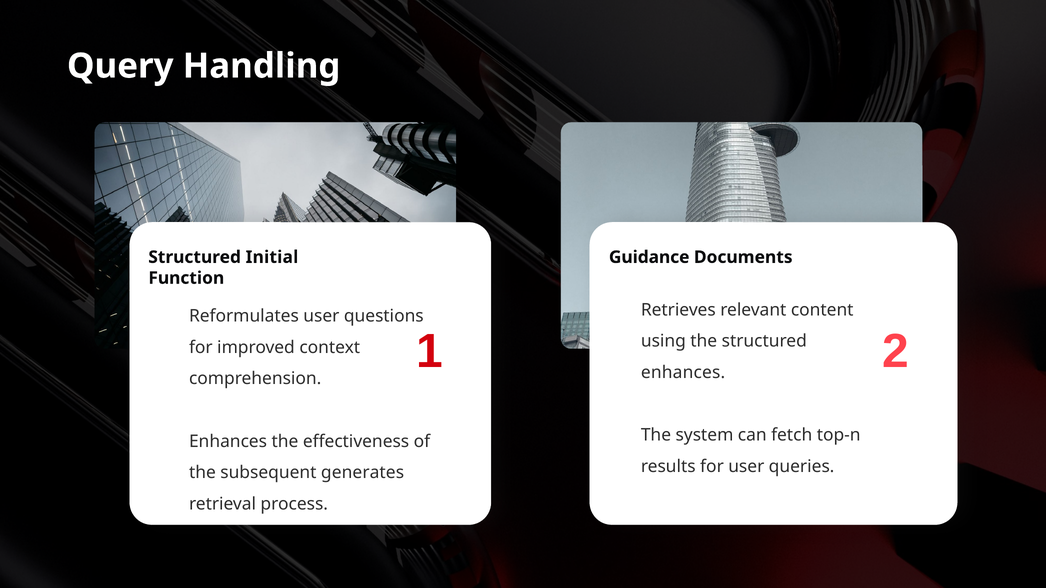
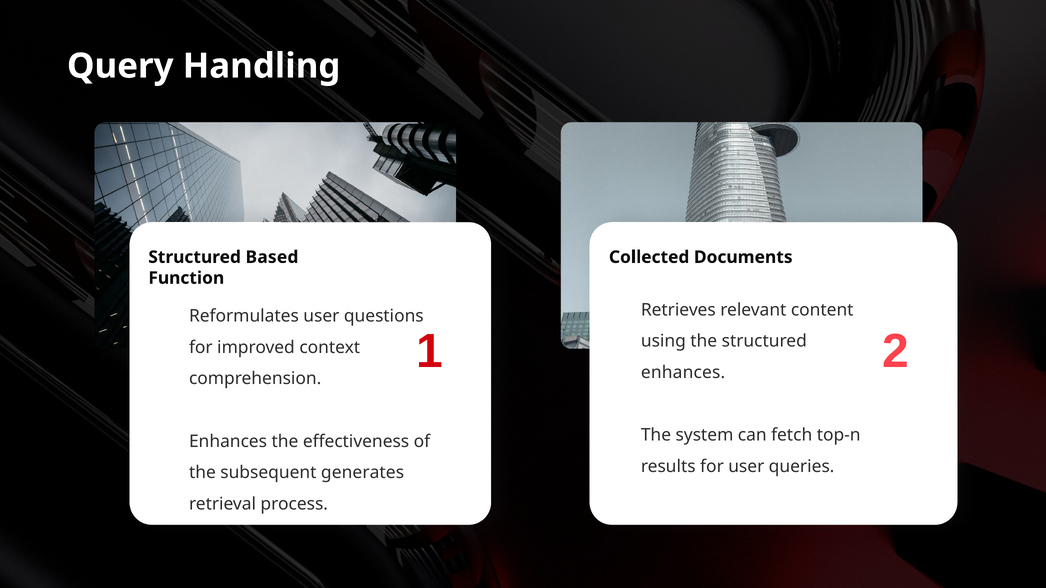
Initial: Initial -> Based
Guidance: Guidance -> Collected
